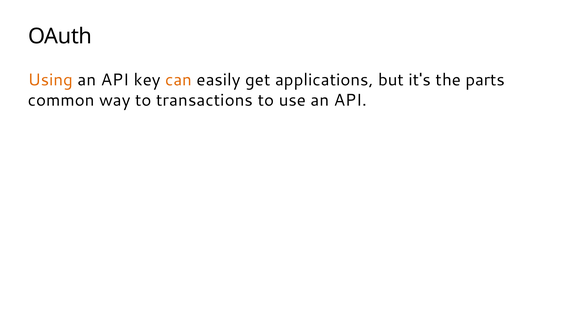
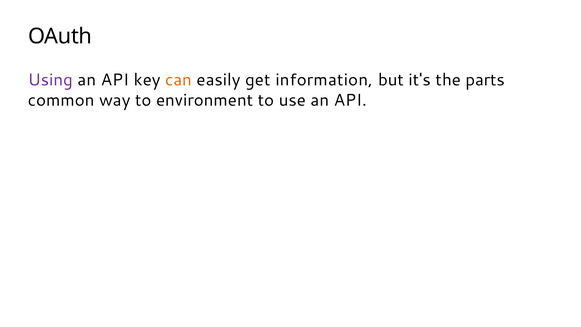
Using colour: orange -> purple
applications: applications -> information
transactions: transactions -> environment
